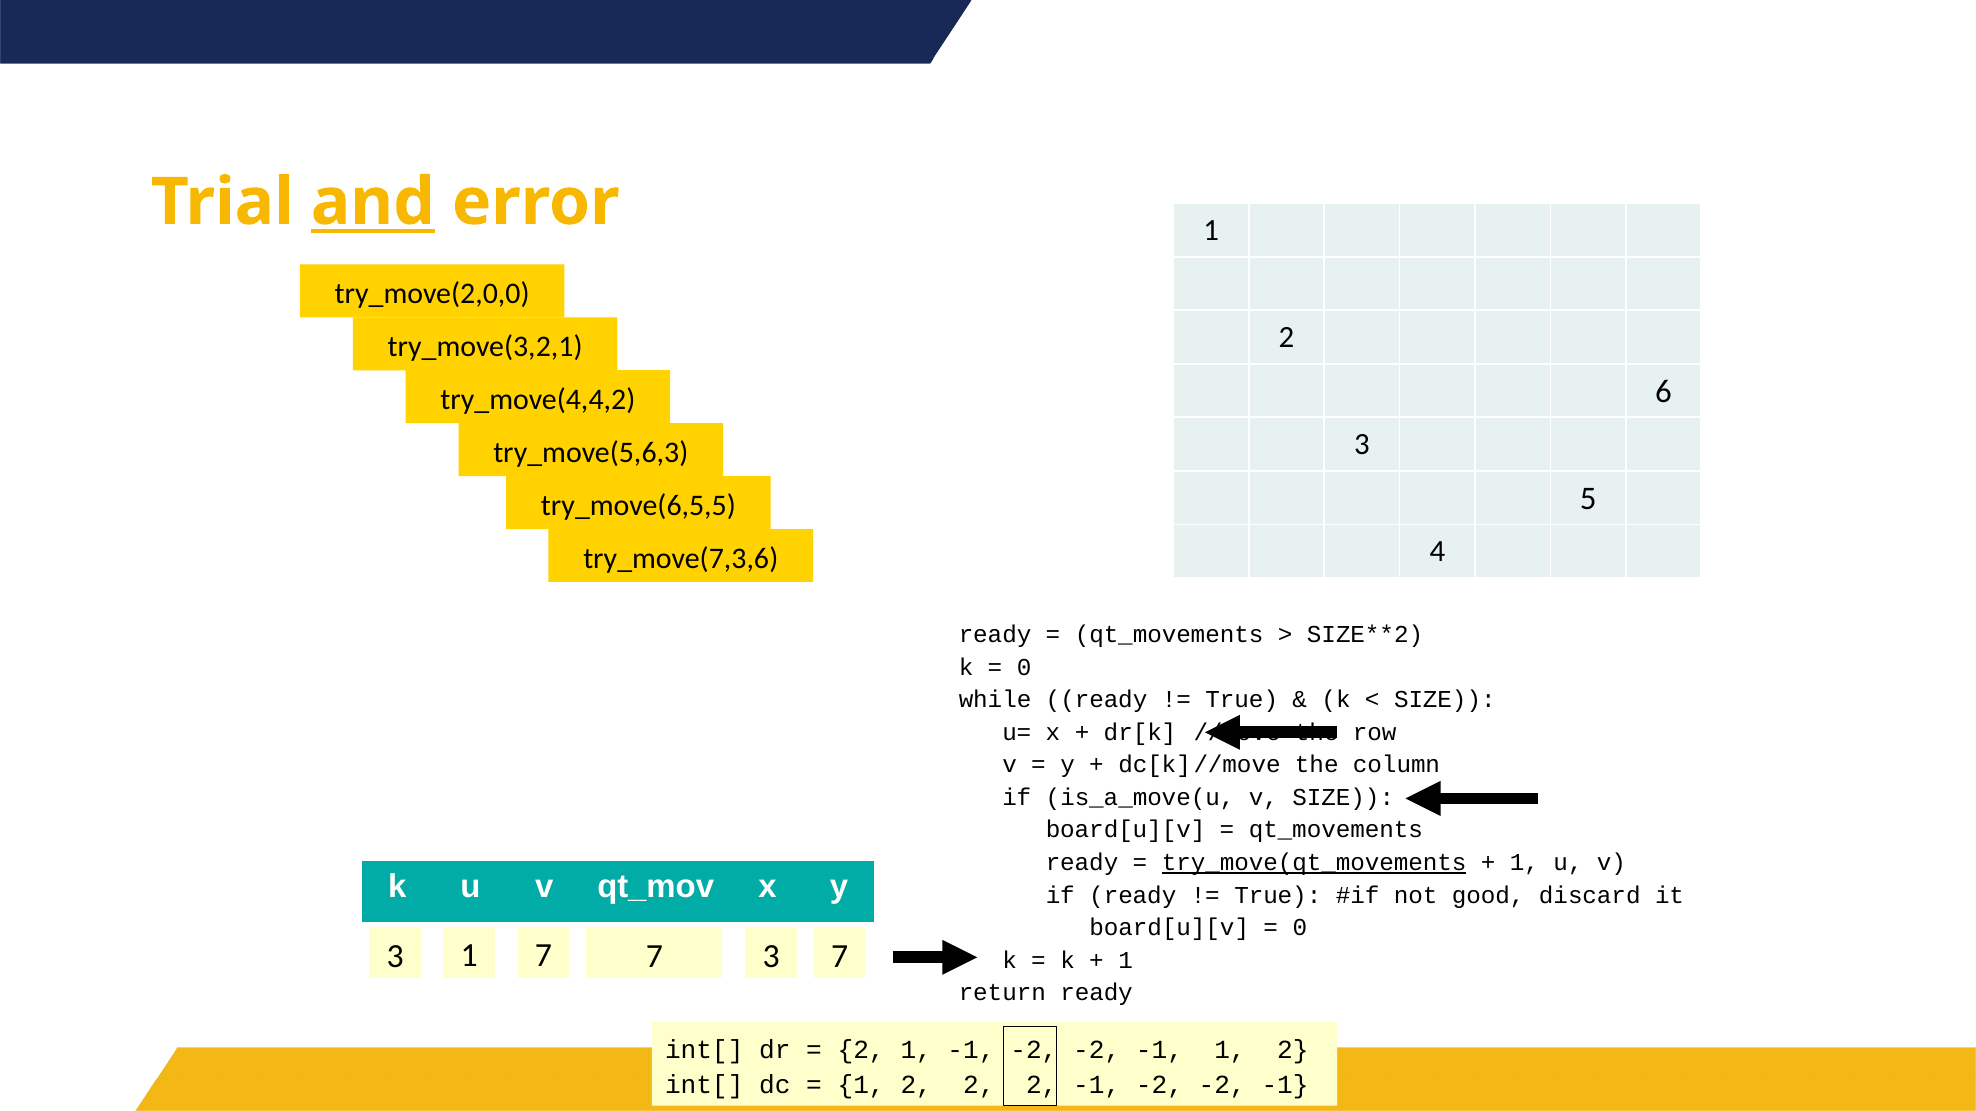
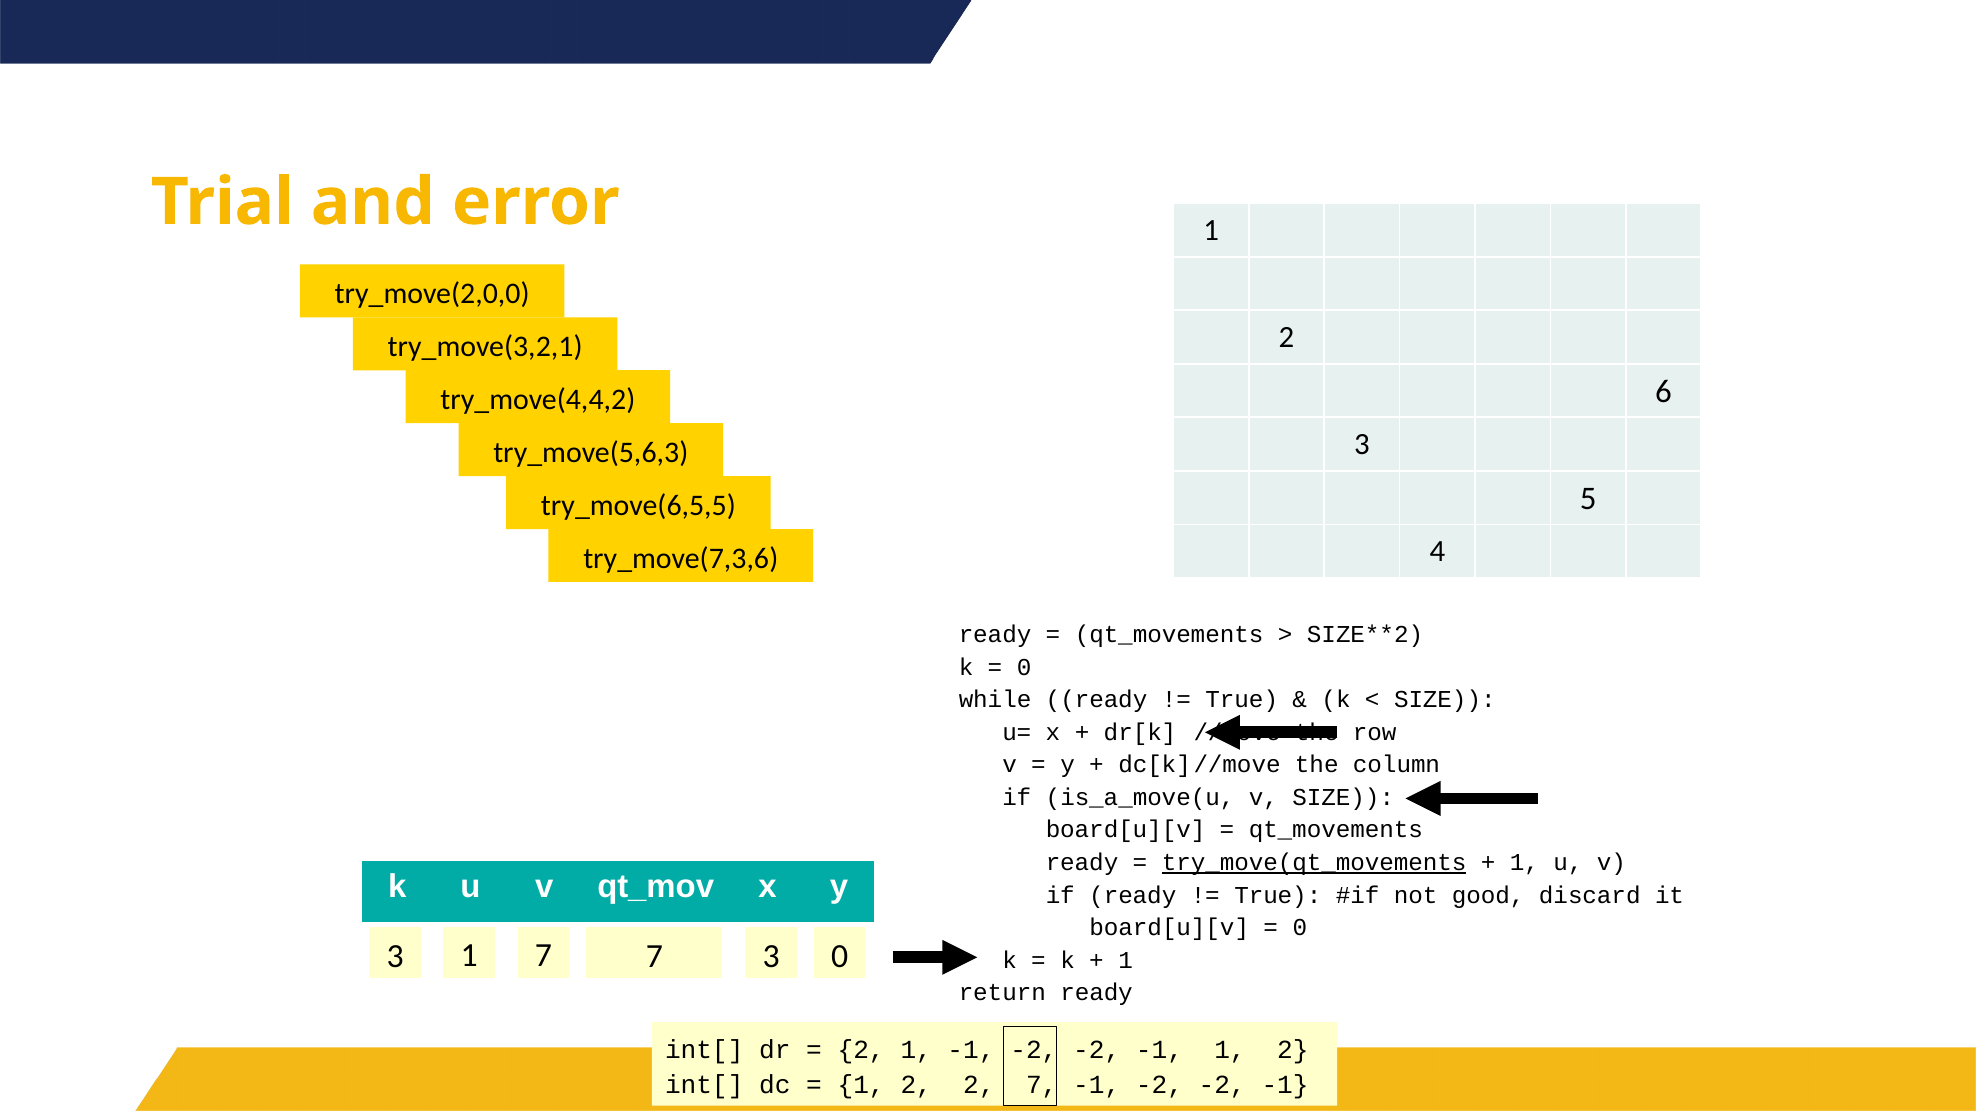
and underline: present -> none
3 7: 7 -> 0
2 2 2: 2 -> 7
